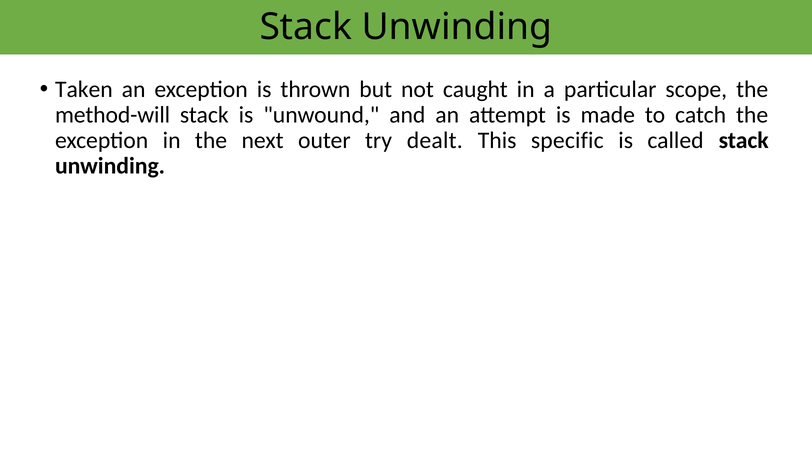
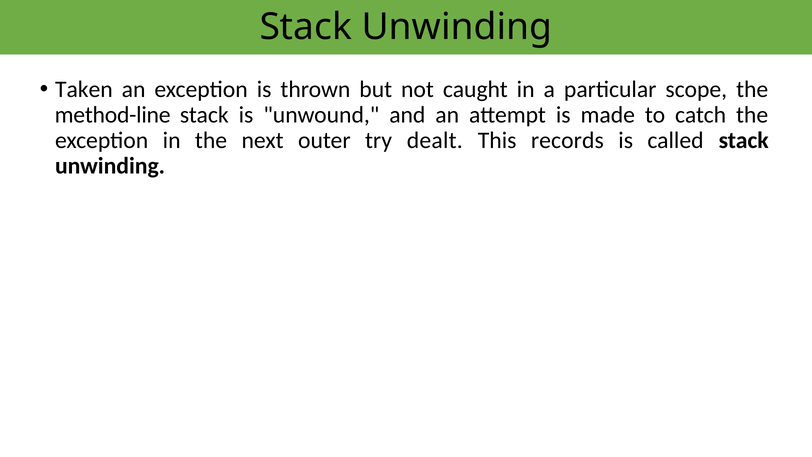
method-will: method-will -> method-line
specific: specific -> records
